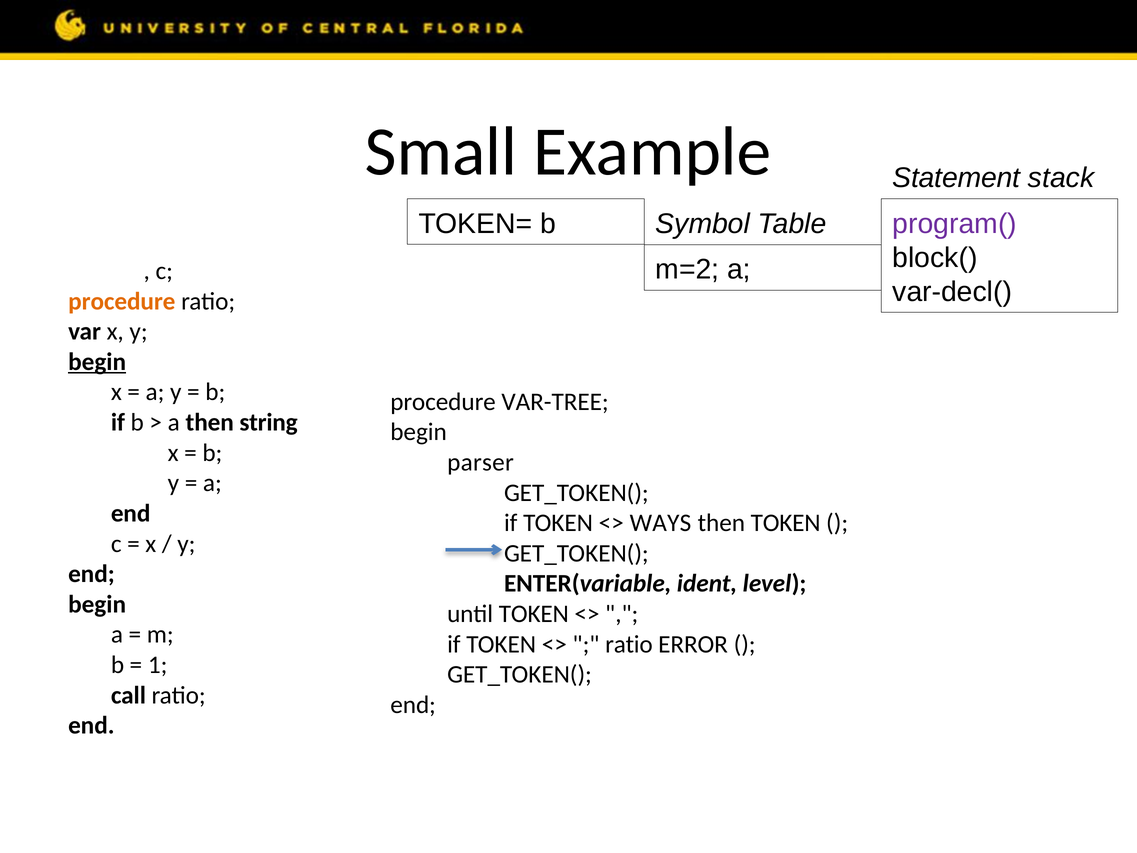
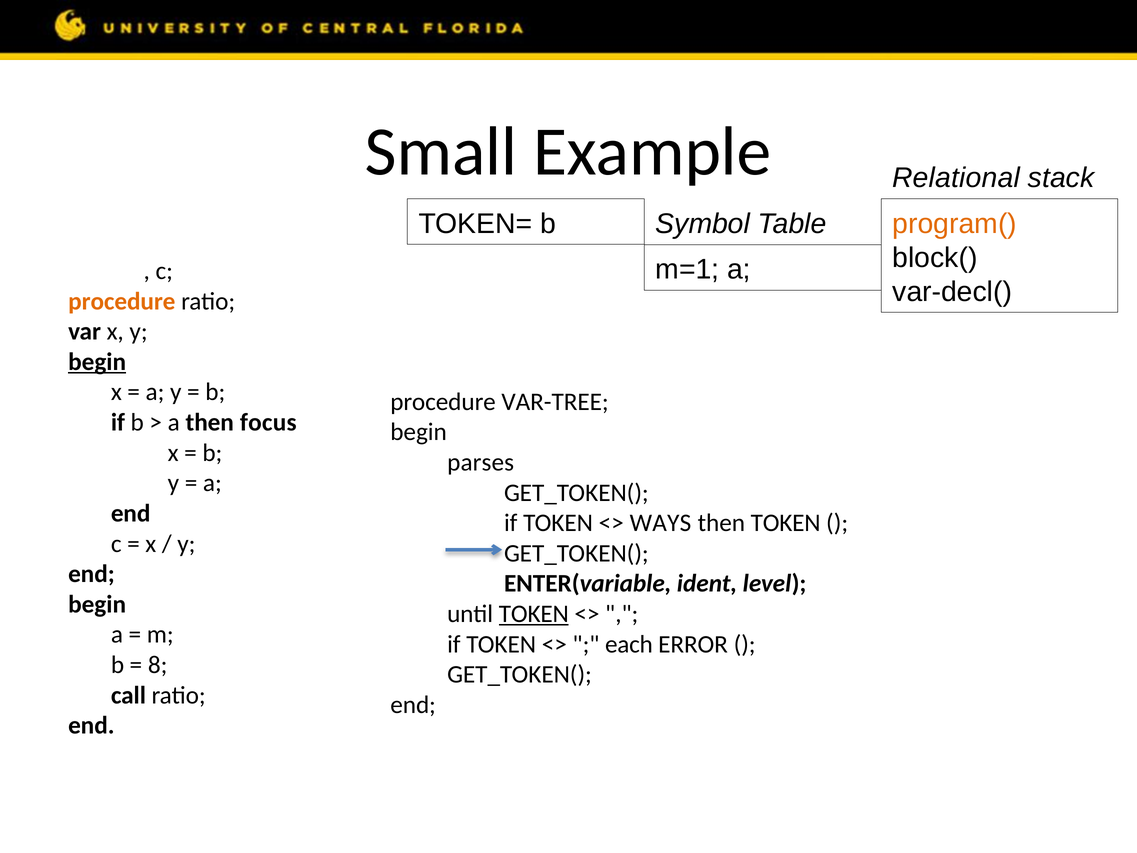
Statement: Statement -> Relational
program( colour: purple -> orange
m=2: m=2 -> m=1
string: string -> focus
parser: parser -> parses
TOKEN at (534, 614) underline: none -> present
ratio at (629, 644): ratio -> each
1 at (158, 665): 1 -> 8
